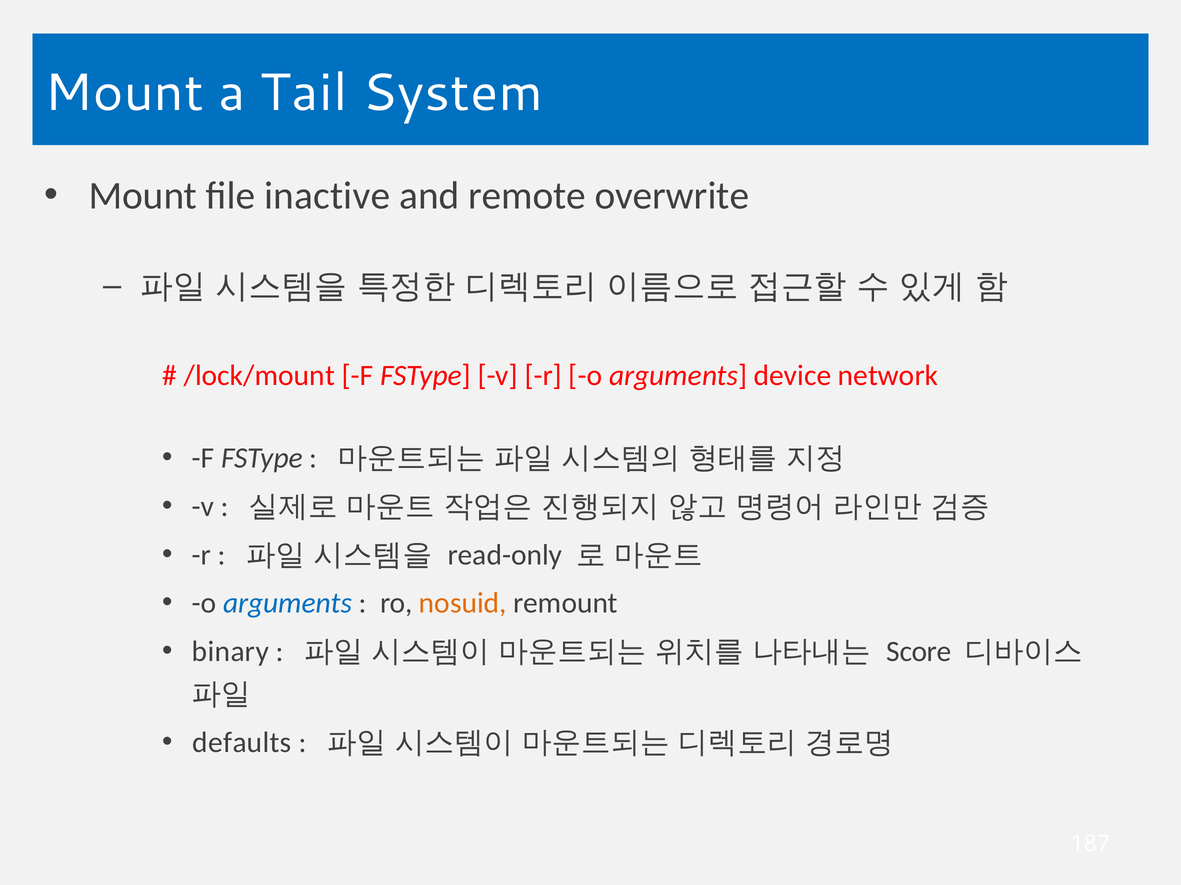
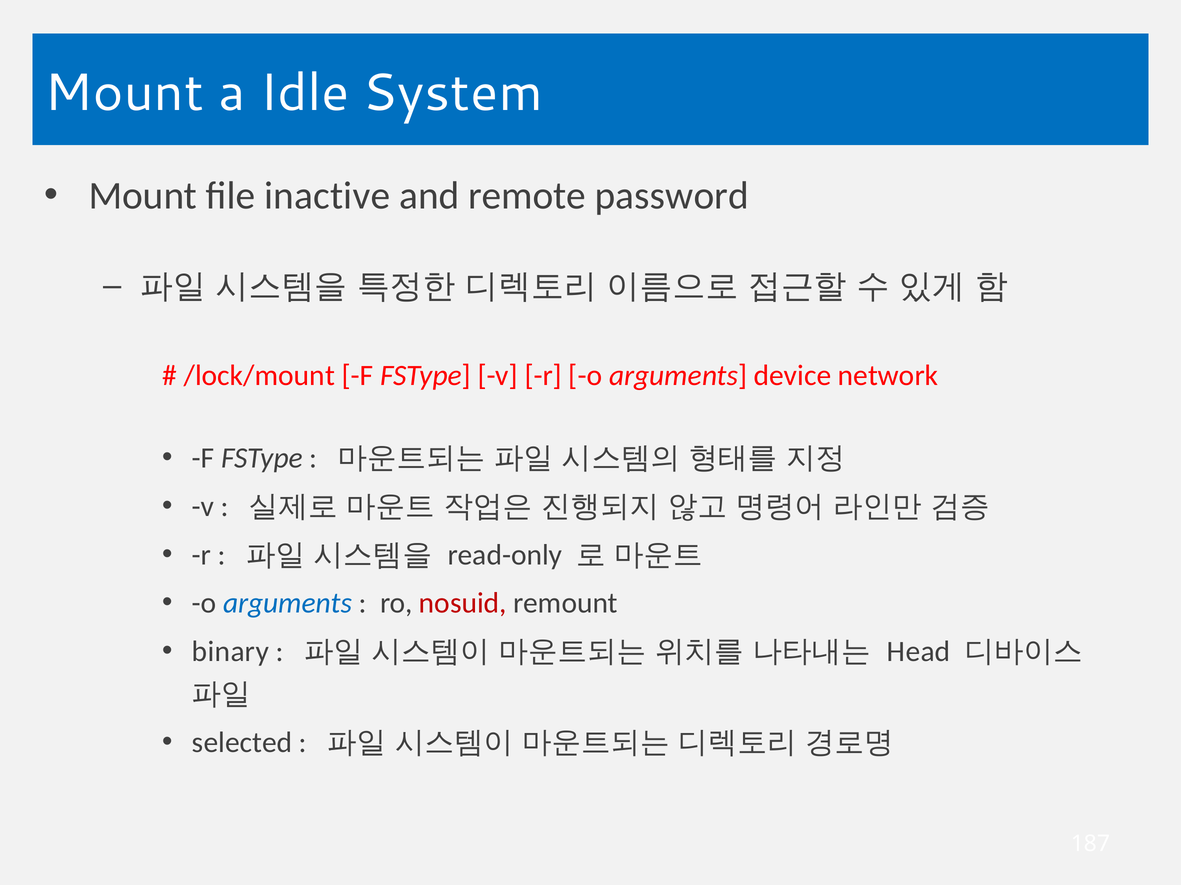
Tail: Tail -> Idle
overwrite: overwrite -> password
nosuid colour: orange -> red
Score: Score -> Head
defaults: defaults -> selected
